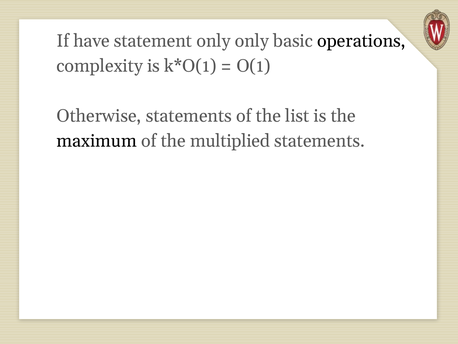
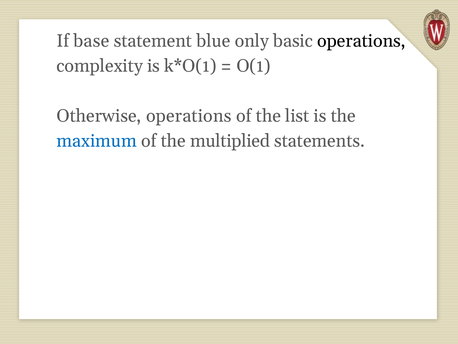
have: have -> base
statement only: only -> blue
Otherwise statements: statements -> operations
maximum colour: black -> blue
